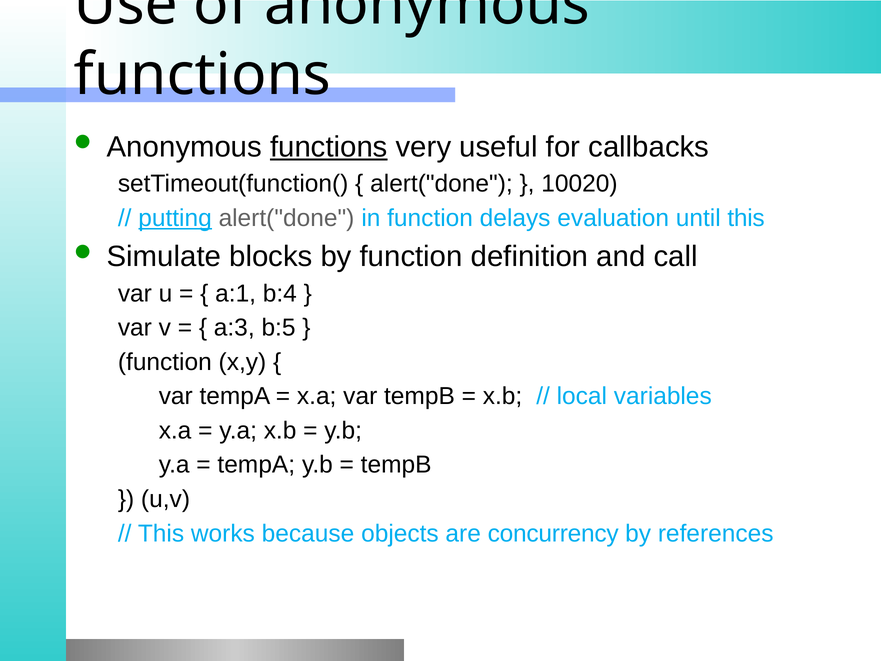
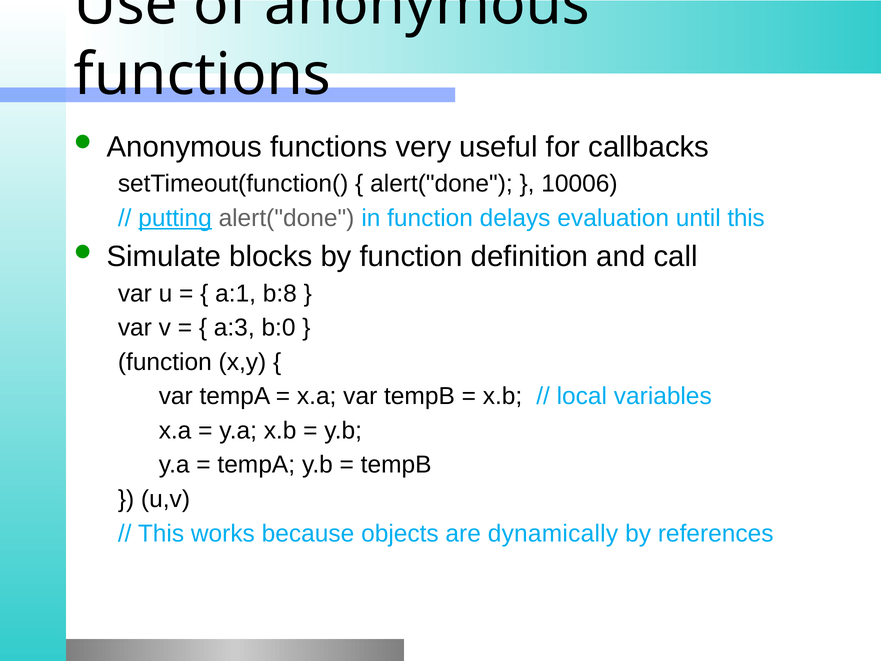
functions at (329, 147) underline: present -> none
10020: 10020 -> 10006
b:4: b:4 -> b:8
b:5: b:5 -> b:0
concurrency: concurrency -> dynamically
